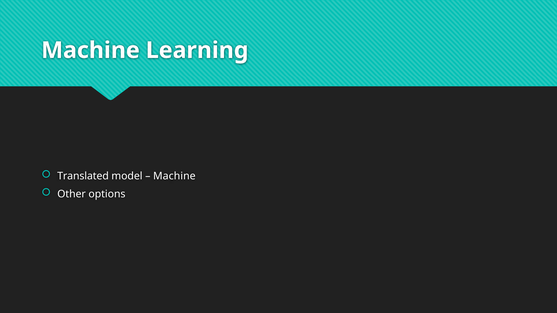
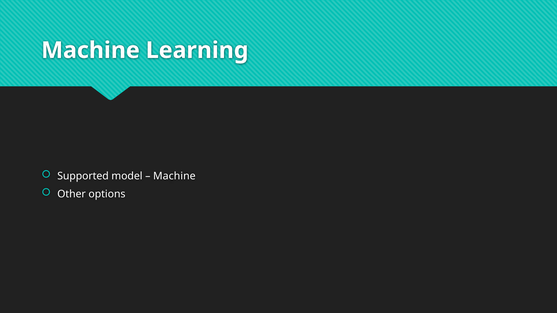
Translated: Translated -> Supported
